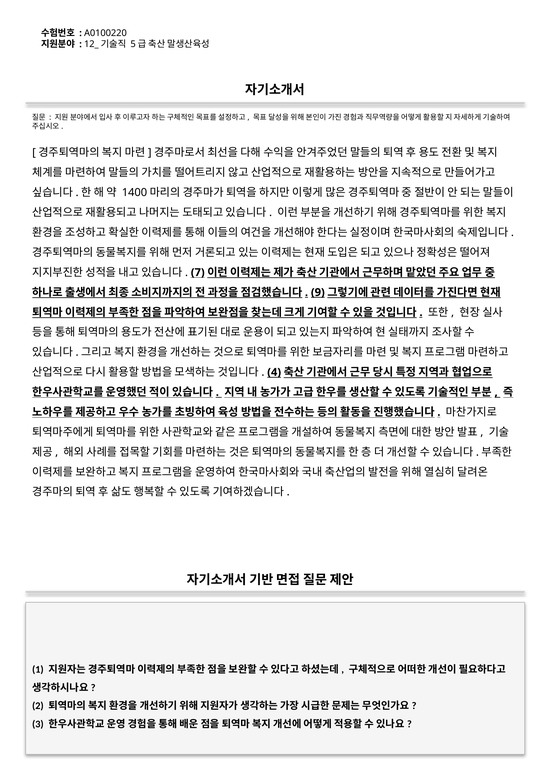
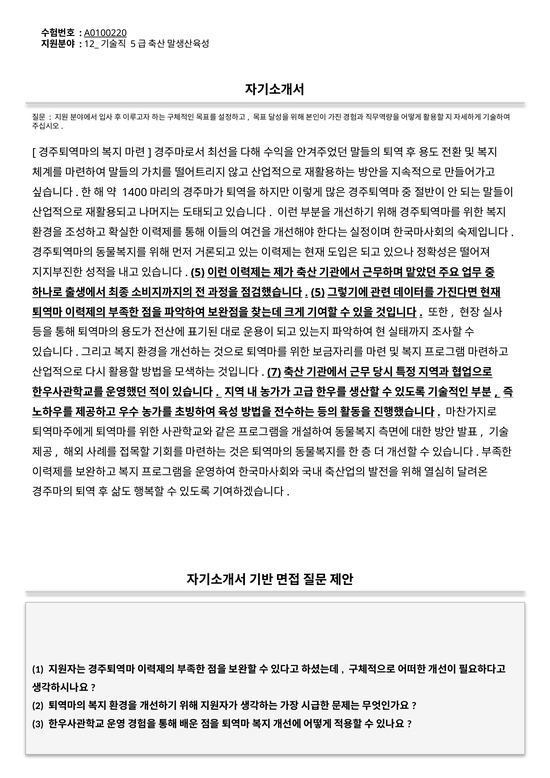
A0100220 underline: none -> present
7 at (198, 272): 7 -> 5
9 at (318, 292): 9 -> 5
4: 4 -> 7
